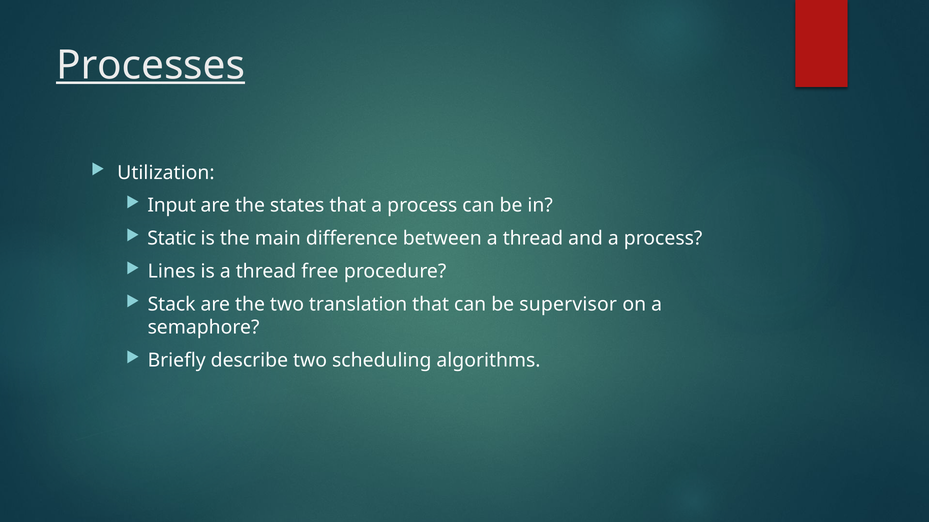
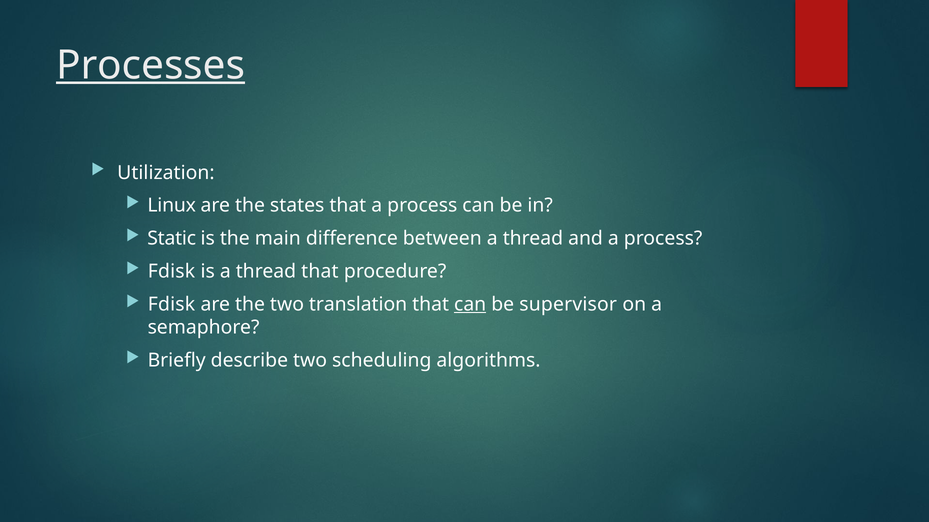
Input: Input -> Linux
Lines at (172, 272): Lines -> Fdisk
thread free: free -> that
Stack at (172, 305): Stack -> Fdisk
can at (470, 305) underline: none -> present
